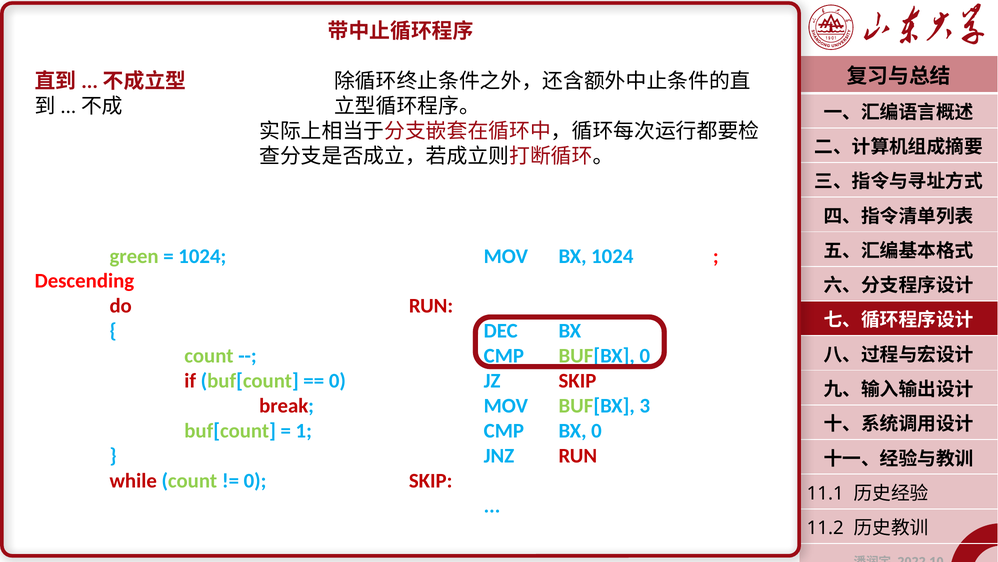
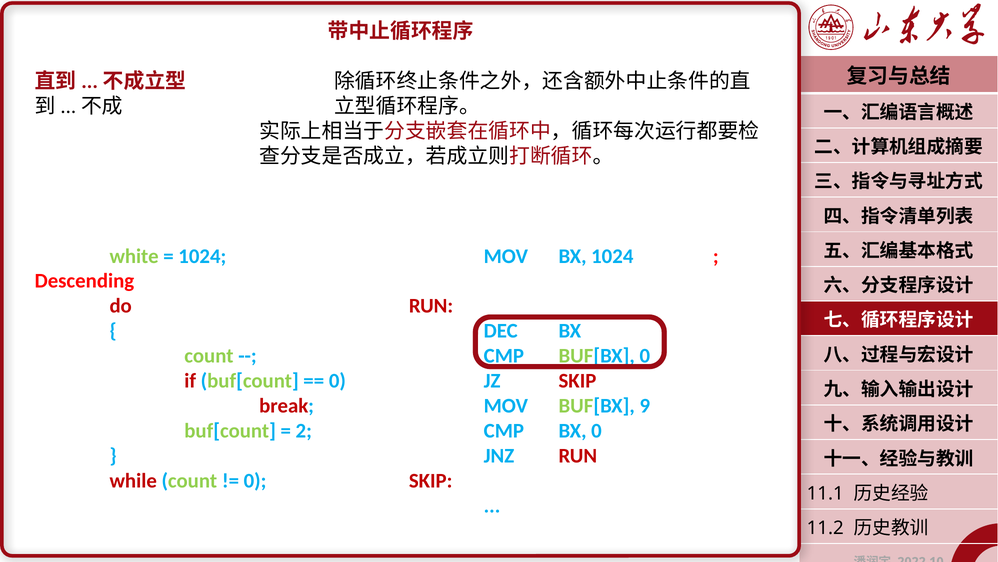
green: green -> white
3: 3 -> 9
1: 1 -> 2
